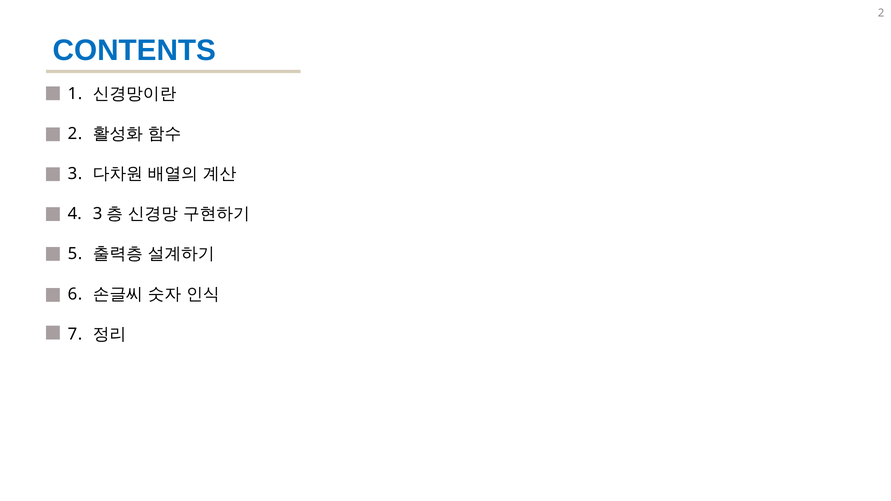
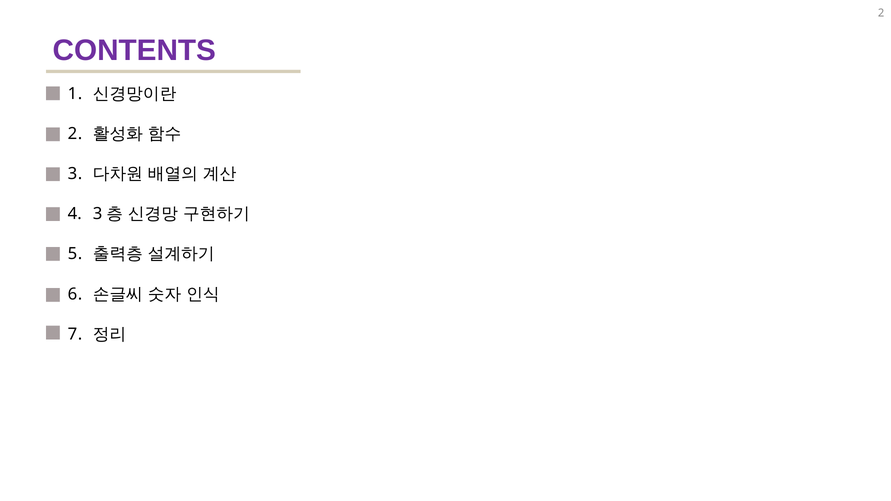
CONTENTS colour: blue -> purple
